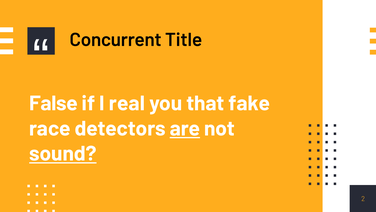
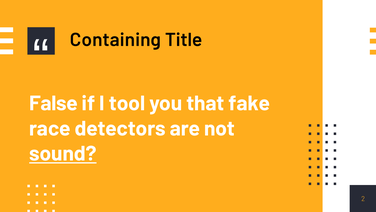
Concurrent: Concurrent -> Containing
real: real -> tool
are underline: present -> none
